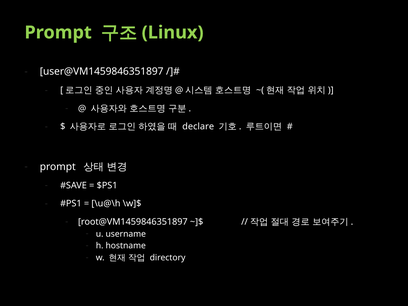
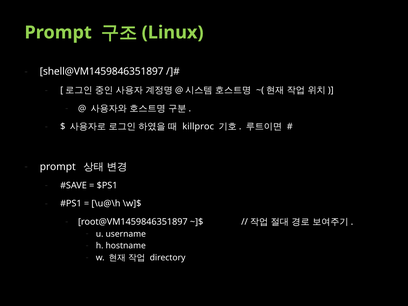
user@VM1459846351897: user@VM1459846351897 -> shell@VM1459846351897
declare: declare -> killproc
